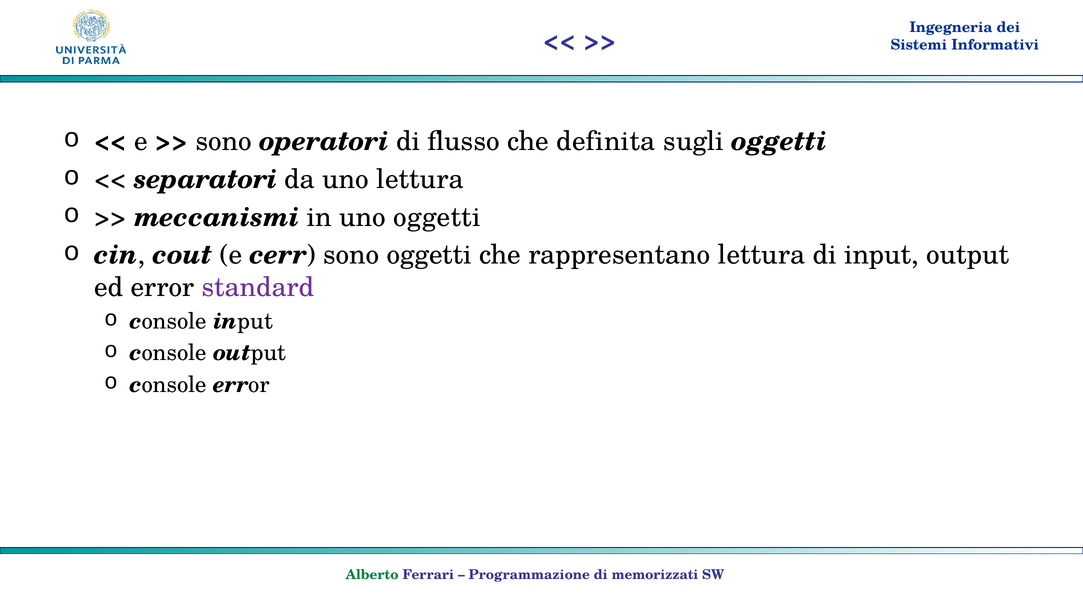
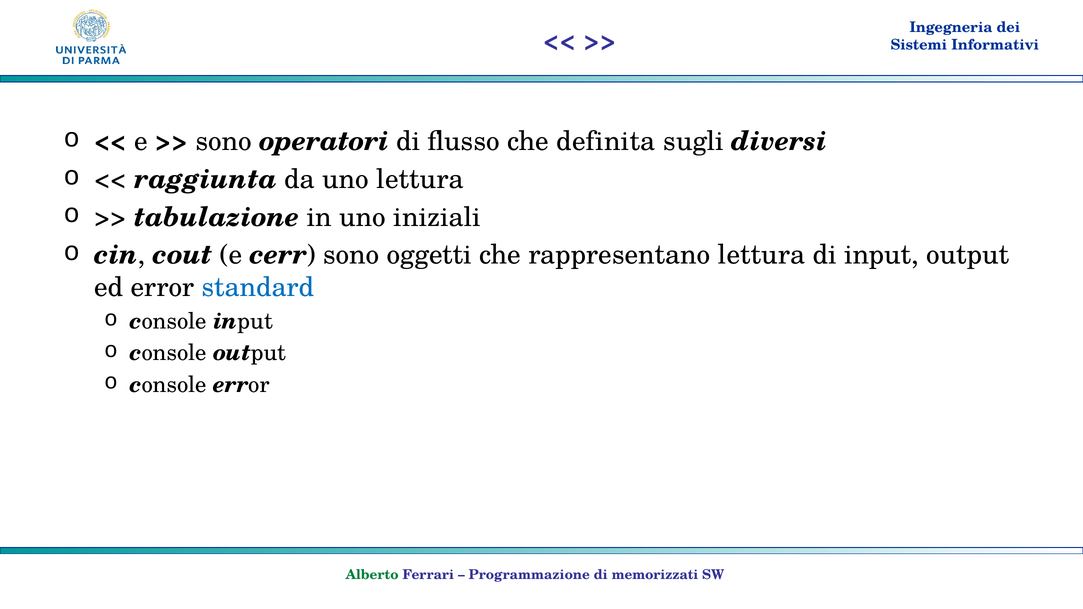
sugli oggetti: oggetti -> diversi
separatori: separatori -> raggiunta
meccanismi: meccanismi -> tabulazione
uno oggetti: oggetti -> iniziali
standard colour: purple -> blue
